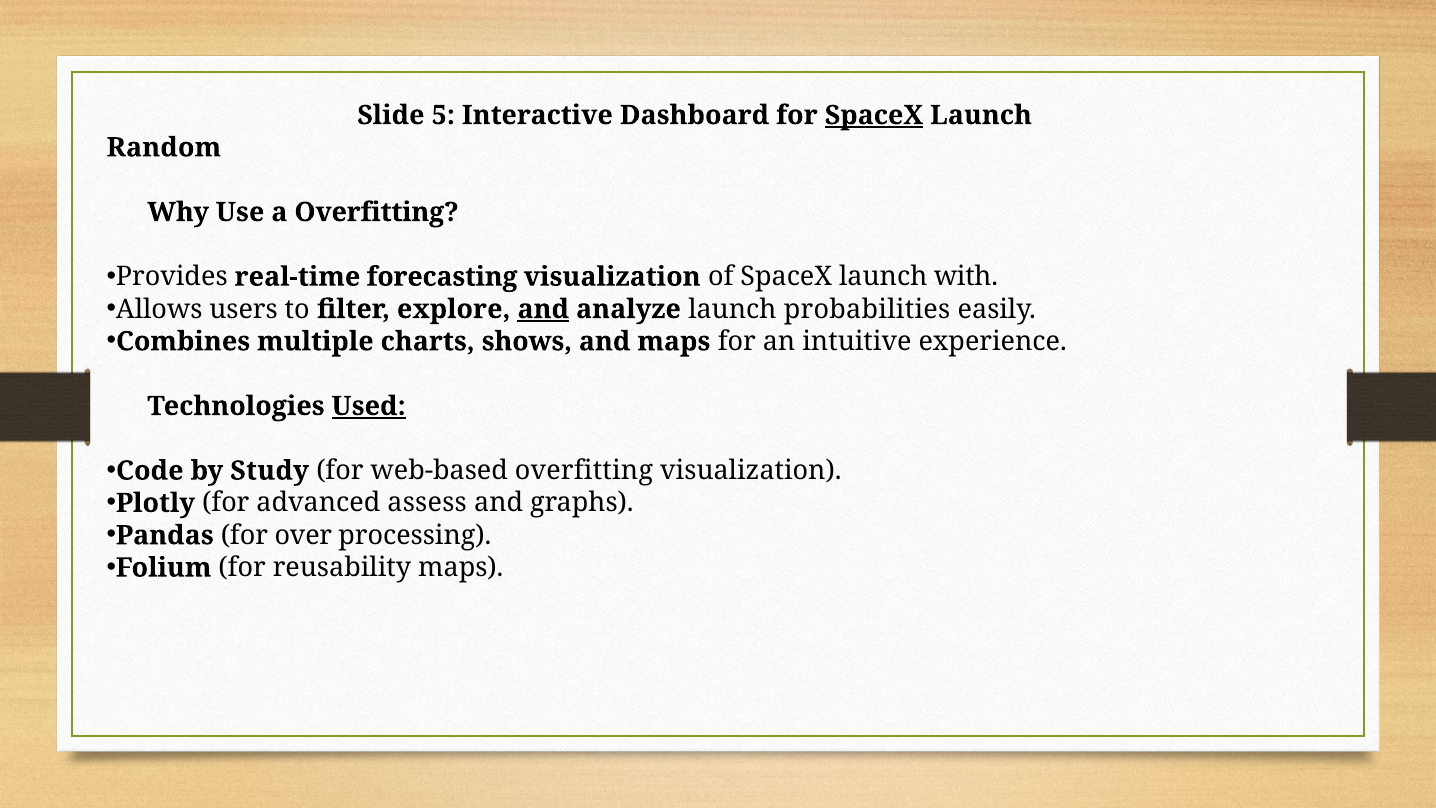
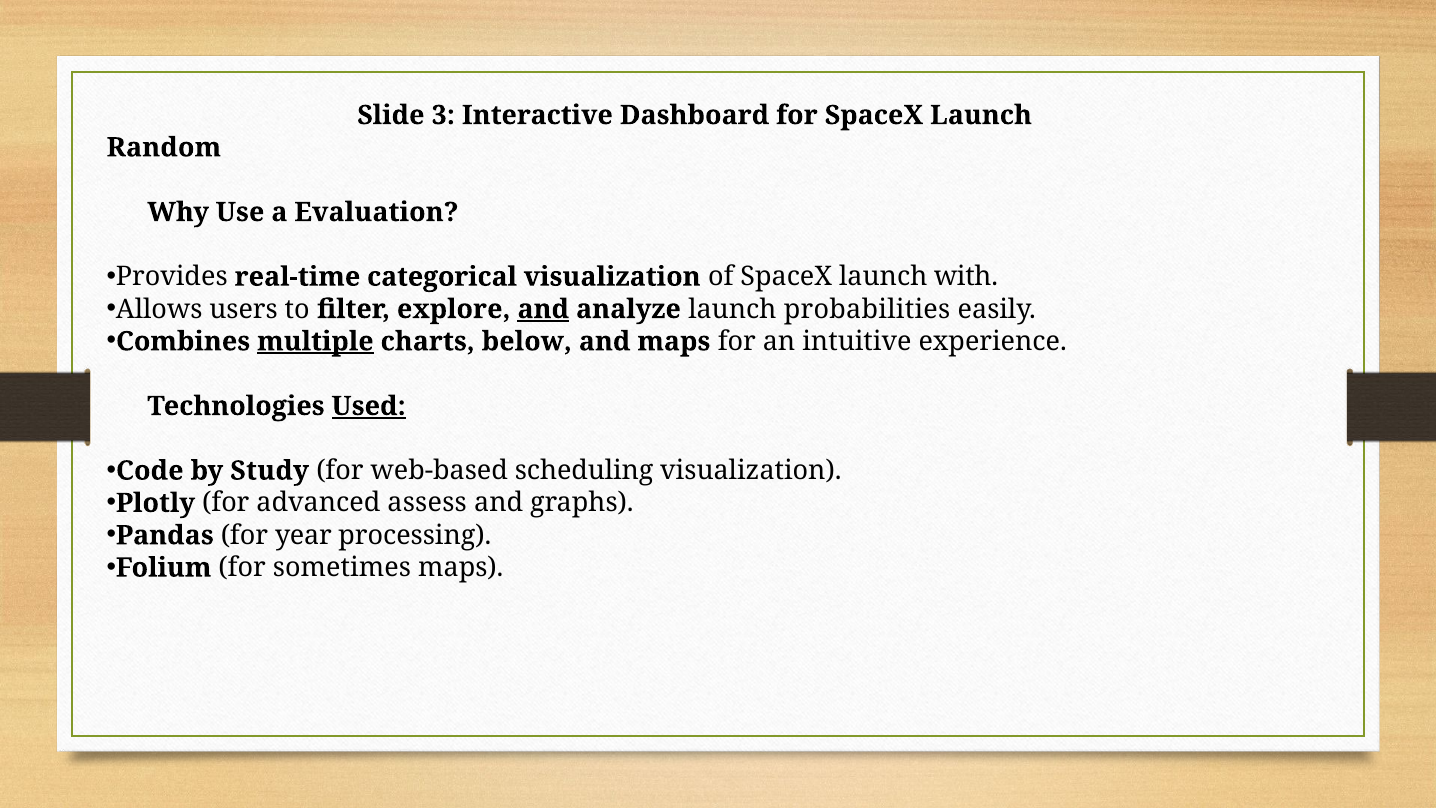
5: 5 -> 3
SpaceX at (874, 115) underline: present -> none
a Overfitting: Overfitting -> Evaluation
forecasting: forecasting -> categorical
multiple underline: none -> present
shows: shows -> below
web-based overfitting: overfitting -> scheduling
over: over -> year
reusability: reusability -> sometimes
